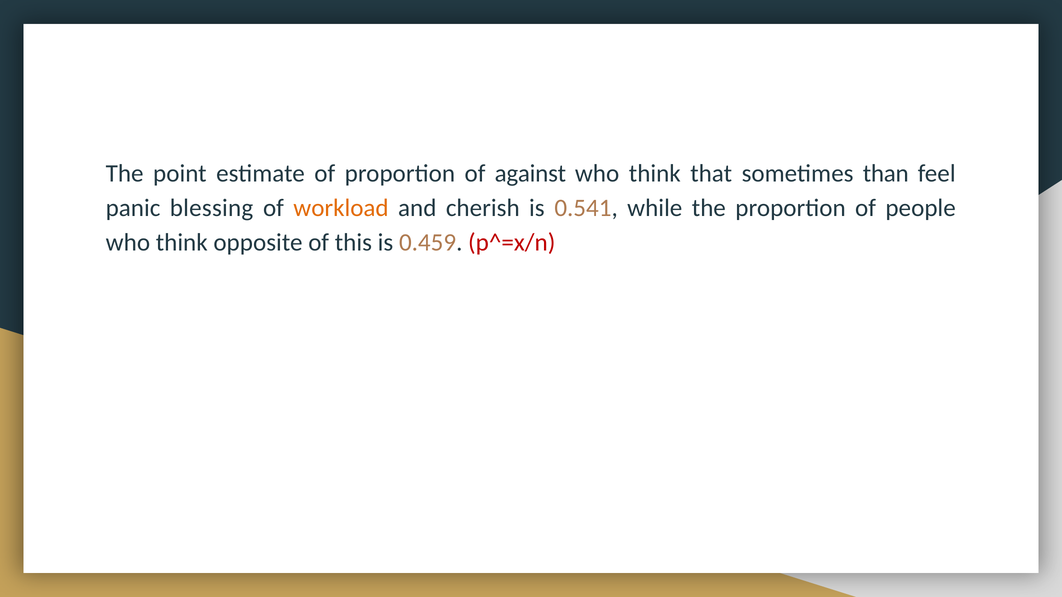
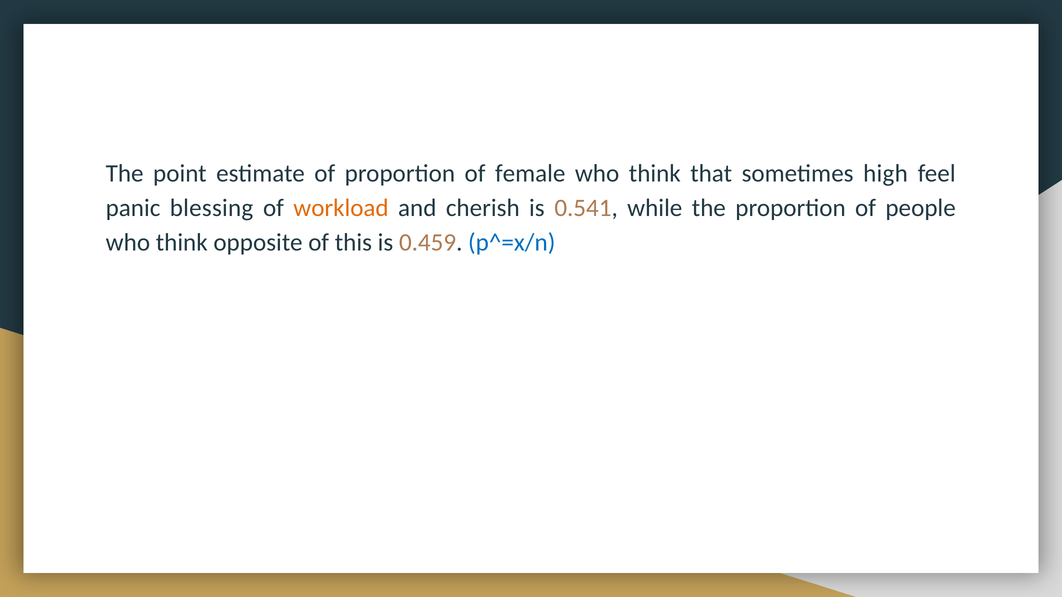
against: against -> female
than: than -> high
p^=x/n colour: red -> blue
